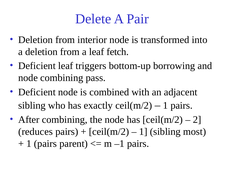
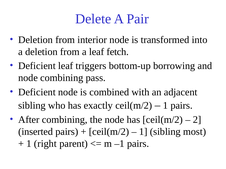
reduces: reduces -> inserted
pairs at (45, 144): pairs -> right
